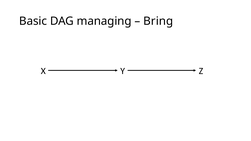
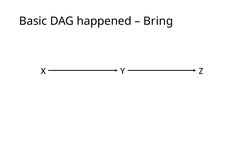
managing: managing -> happened
